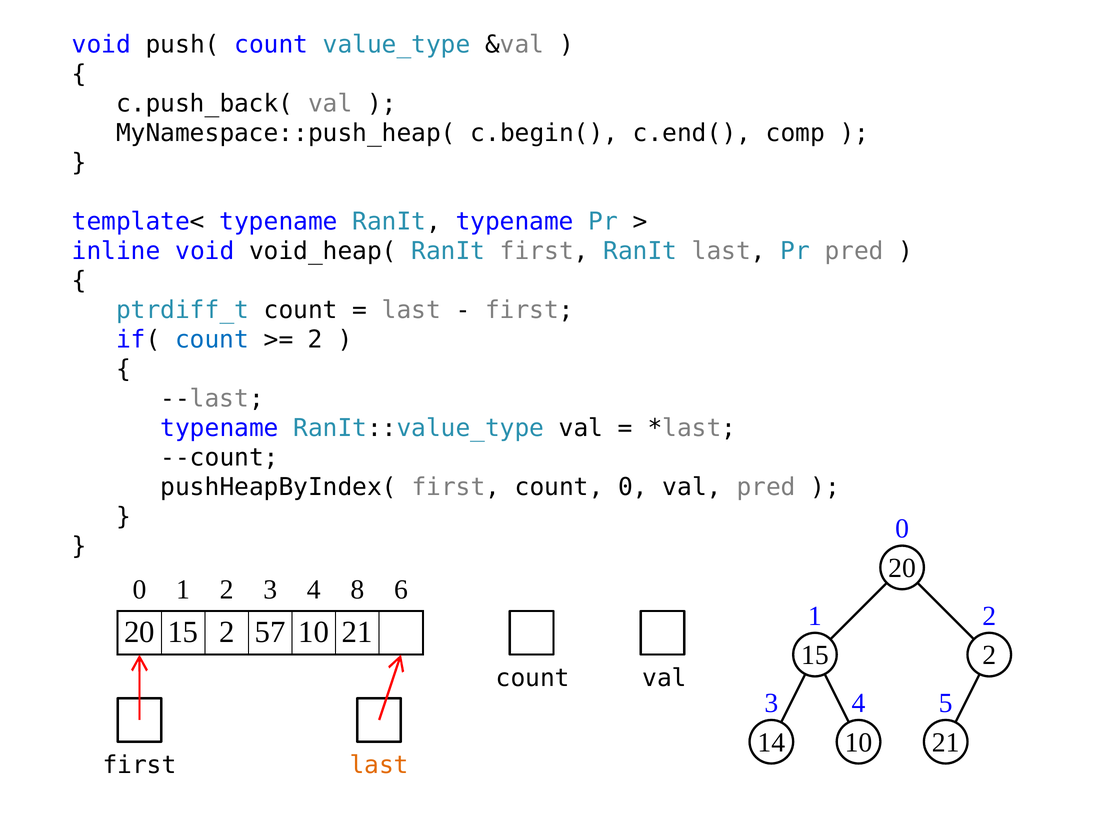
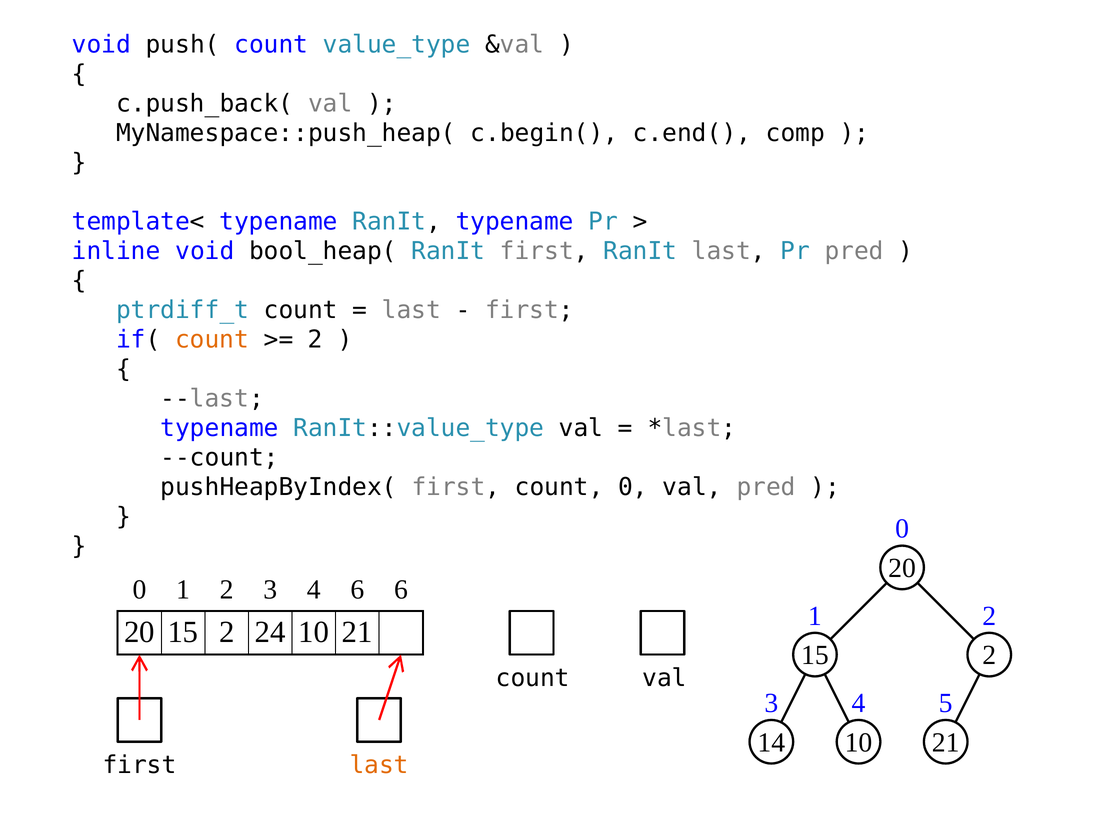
void_heap(: void_heap( -> bool_heap(
count at (212, 340) colour: blue -> orange
4 8: 8 -> 6
57: 57 -> 24
